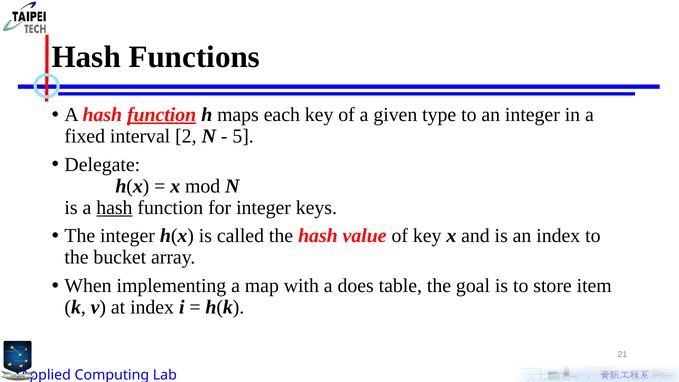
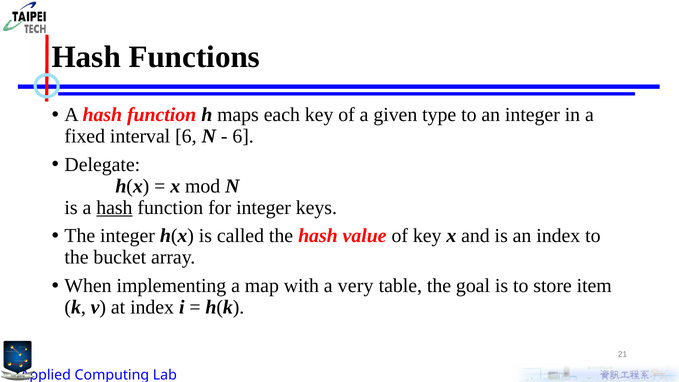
function at (162, 115) underline: present -> none
interval 2: 2 -> 6
5 at (243, 136): 5 -> 6
does: does -> very
